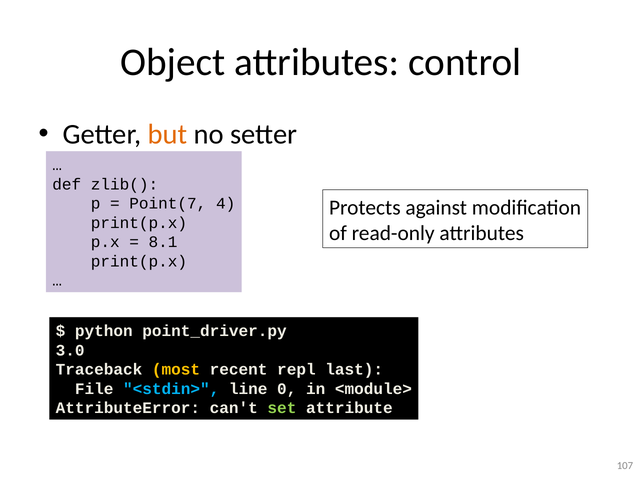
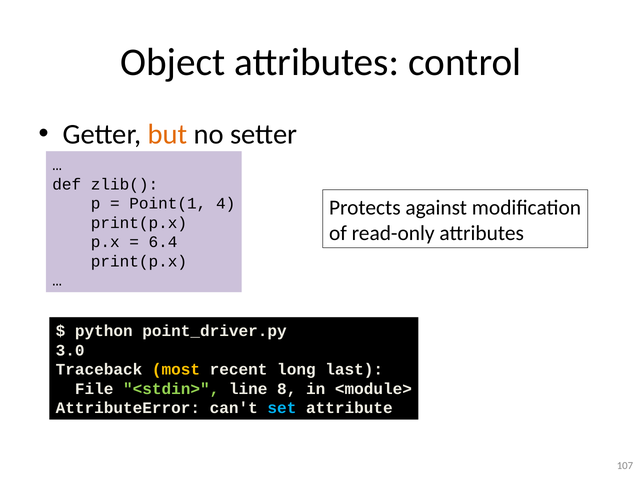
Point(7: Point(7 -> Point(1
8.1: 8.1 -> 6.4
repl: repl -> long
<stdin> colour: light blue -> light green
0: 0 -> 8
set colour: light green -> light blue
